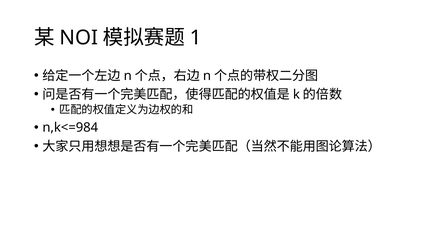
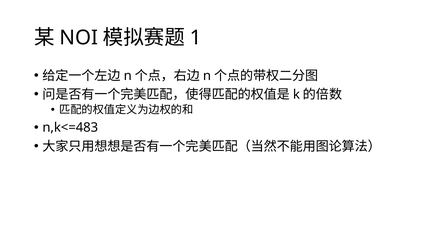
n,k<=984: n,k<=984 -> n,k<=483
